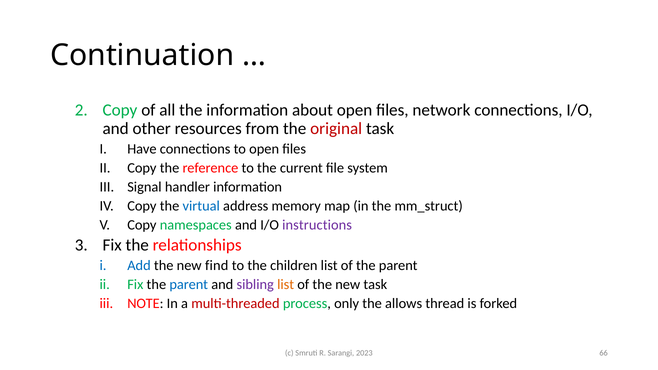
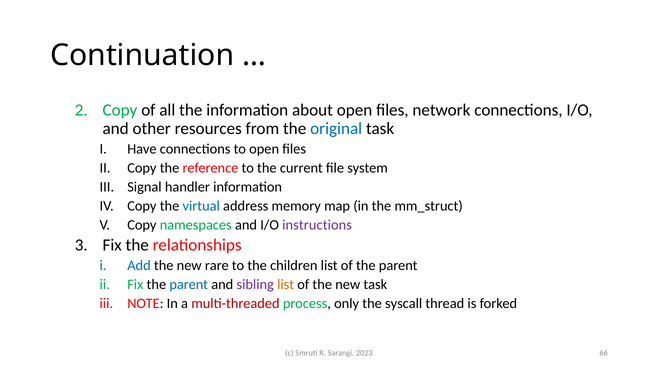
original colour: red -> blue
find: find -> rare
allows: allows -> syscall
